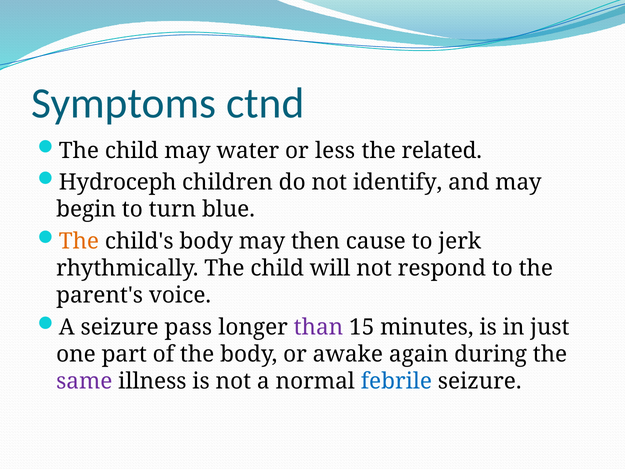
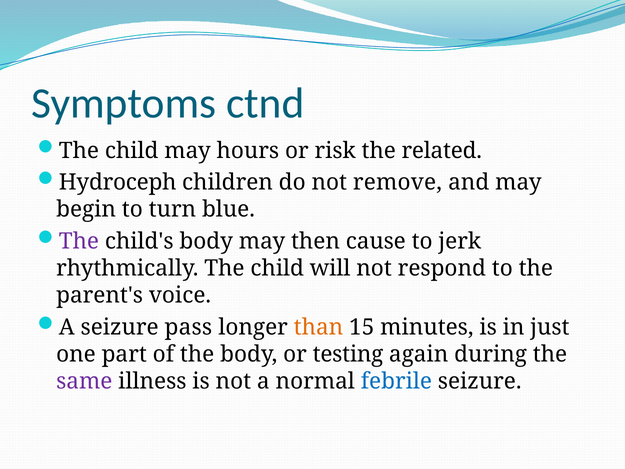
water: water -> hours
less: less -> risk
identify: identify -> remove
The at (79, 241) colour: orange -> purple
than colour: purple -> orange
awake: awake -> testing
